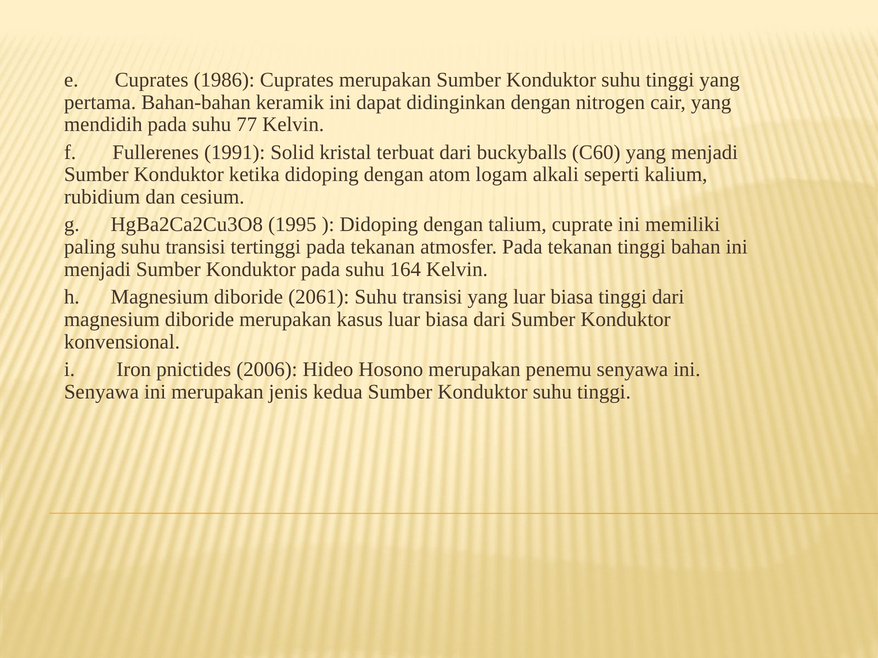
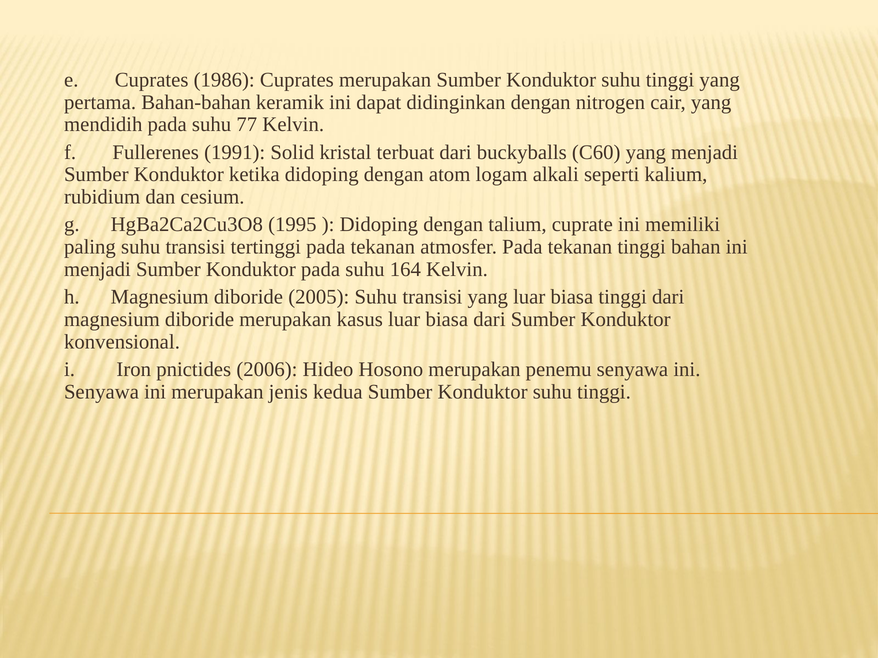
2061: 2061 -> 2005
